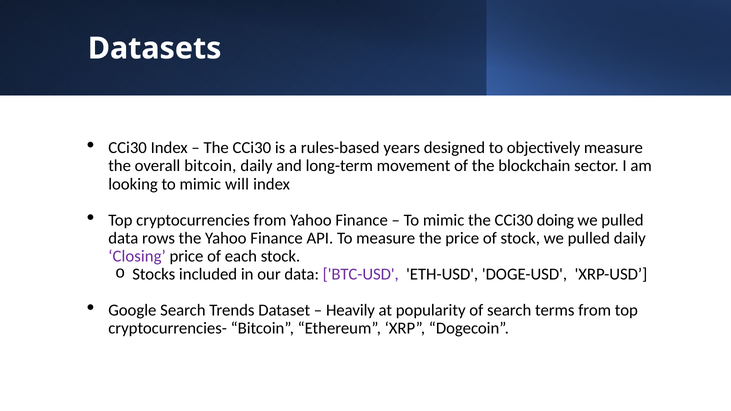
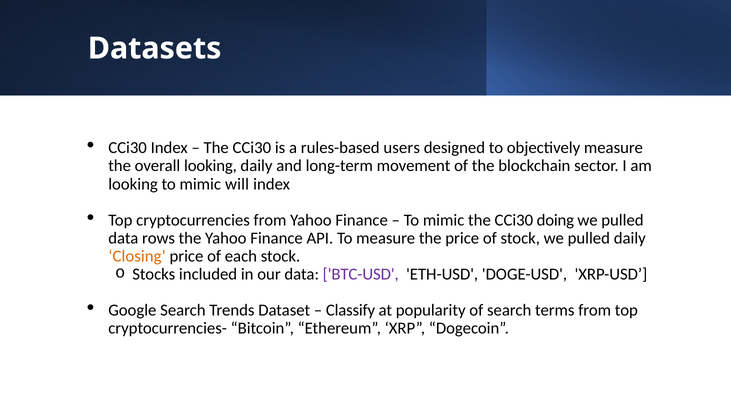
years: years -> users
overall bitcoin: bitcoin -> looking
Closing colour: purple -> orange
Heavily: Heavily -> Classify
